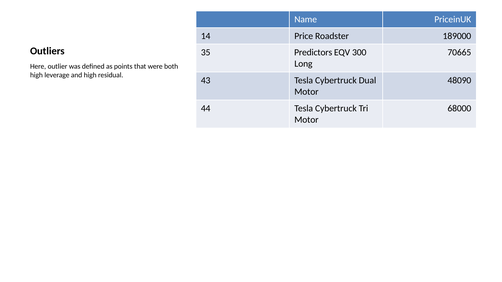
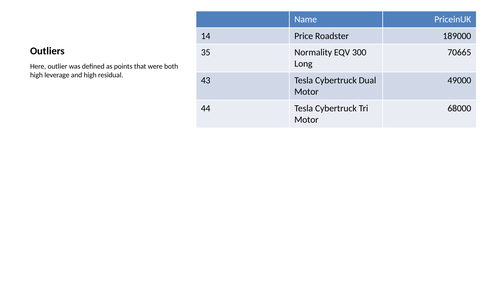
Predictors: Predictors -> Normality
48090: 48090 -> 49000
